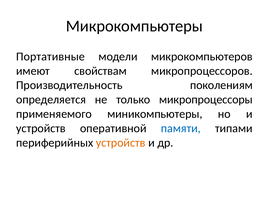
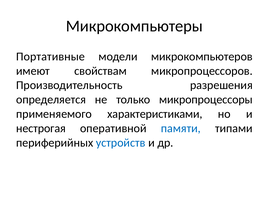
поколениям: поколениям -> разрешения
миникомпьютеры: миникомпьютеры -> характеристиками
устройств at (41, 128): устройств -> нестрогая
устройств at (121, 143) colour: orange -> blue
